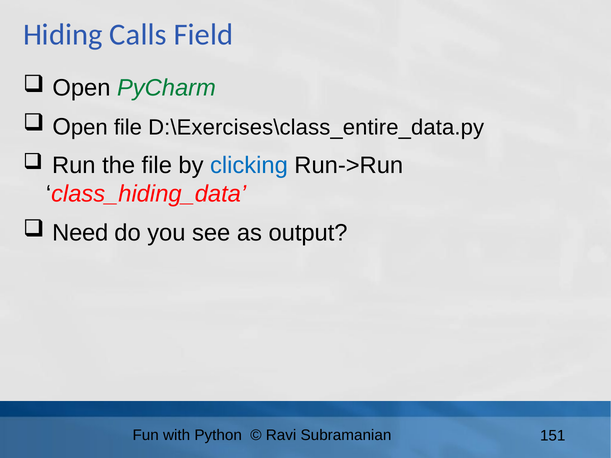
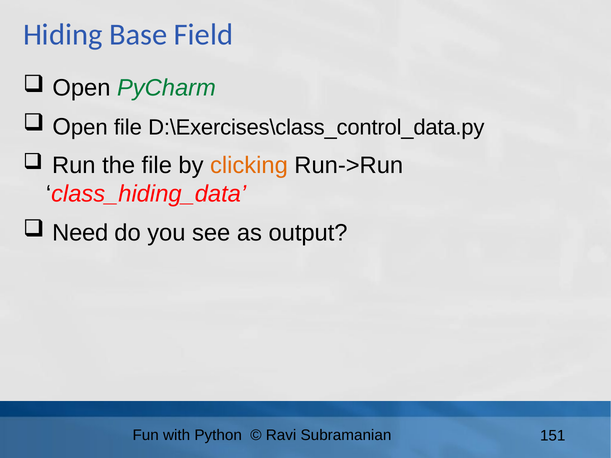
Calls: Calls -> Base
D:\Exercises\class_entire_data.py: D:\Exercises\class_entire_data.py -> D:\Exercises\class_control_data.py
clicking colour: blue -> orange
